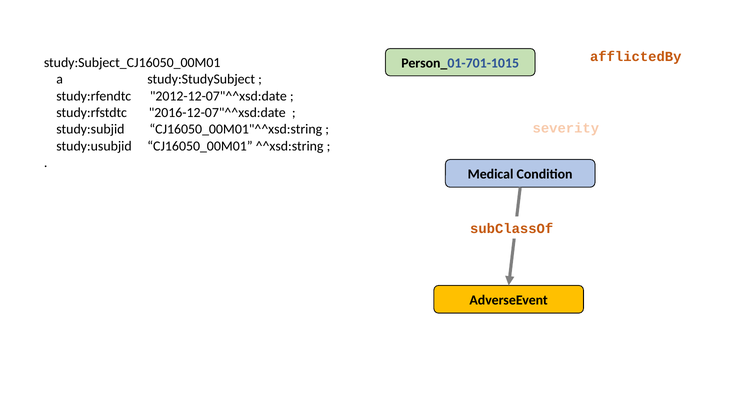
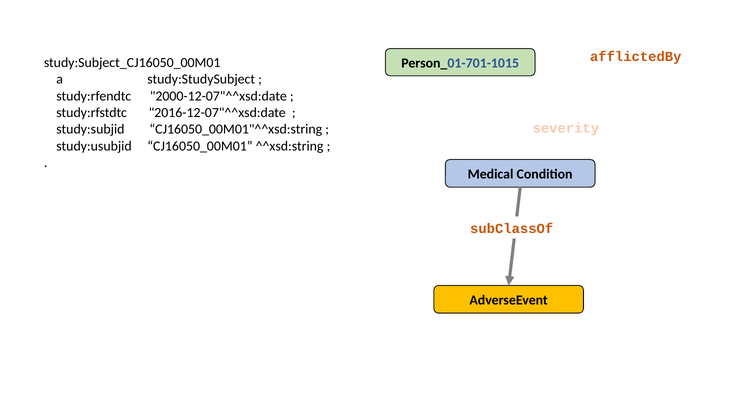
2012-12-07"^^xsd:date: 2012-12-07"^^xsd:date -> 2000-12-07"^^xsd:date
